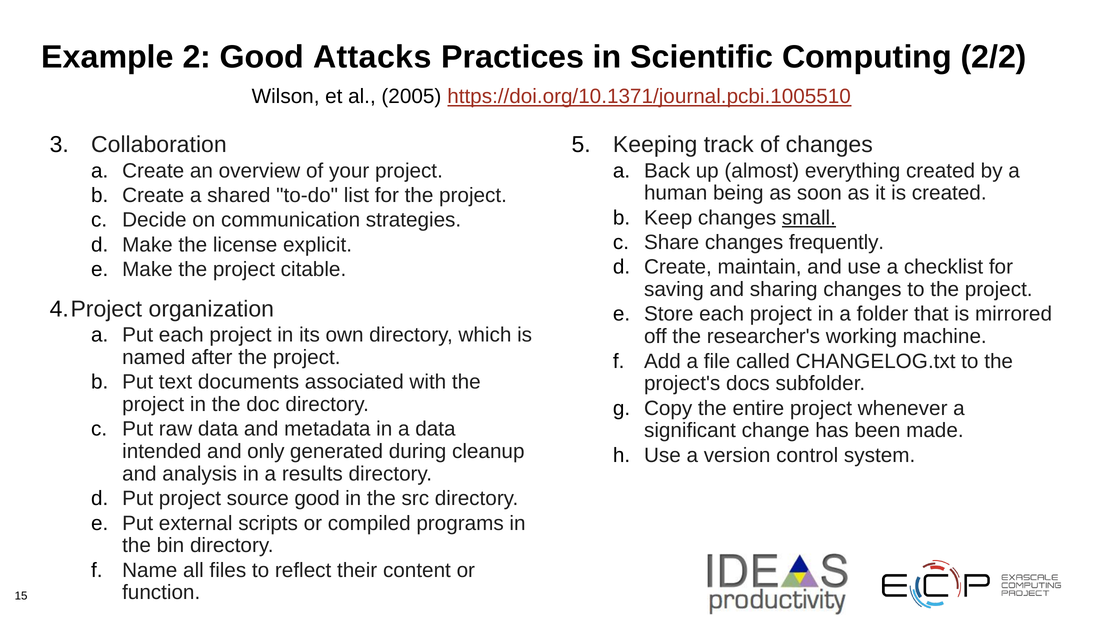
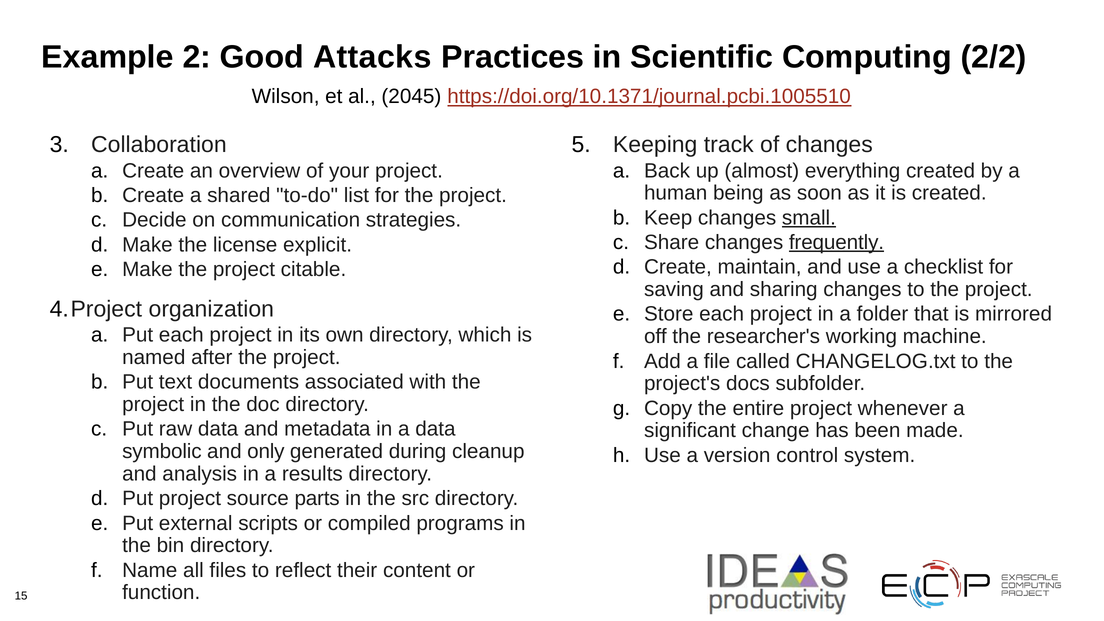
2005: 2005 -> 2045
frequently underline: none -> present
intended: intended -> symbolic
source good: good -> parts
